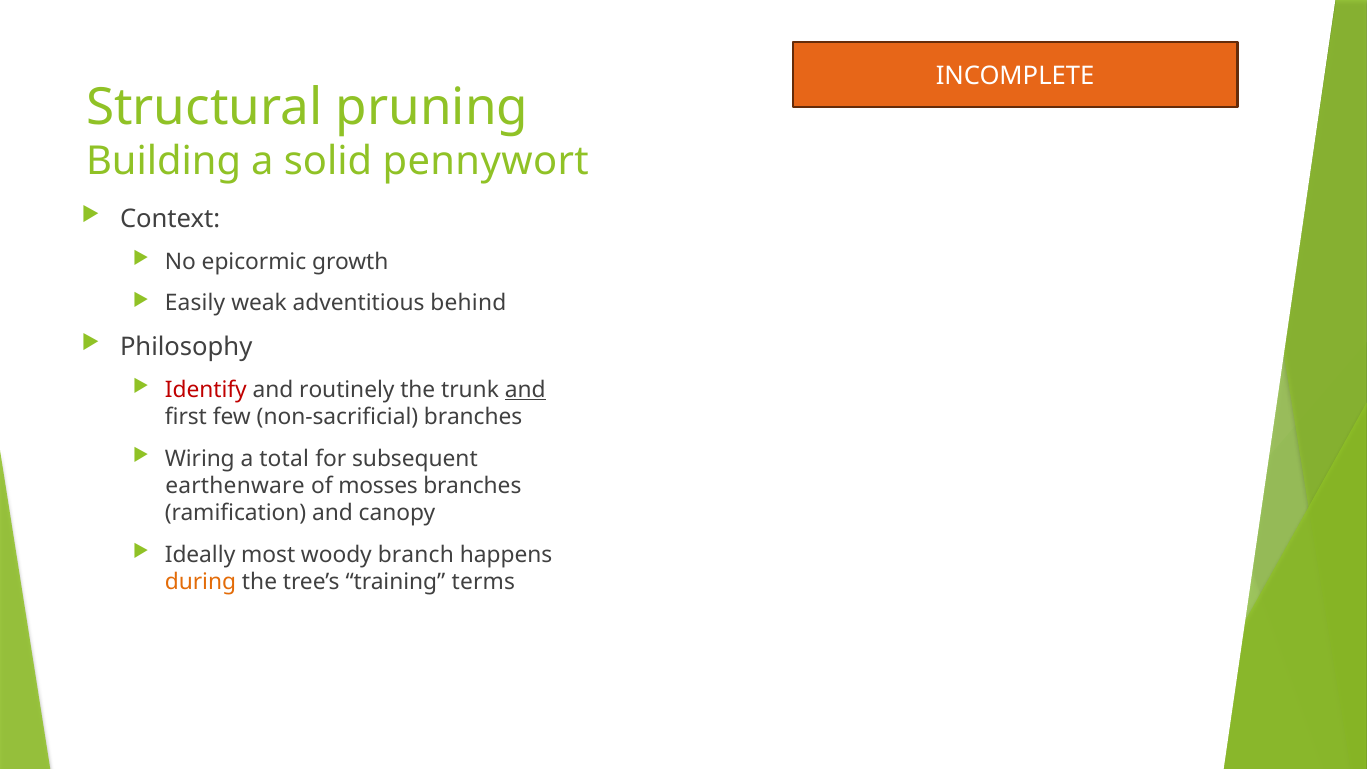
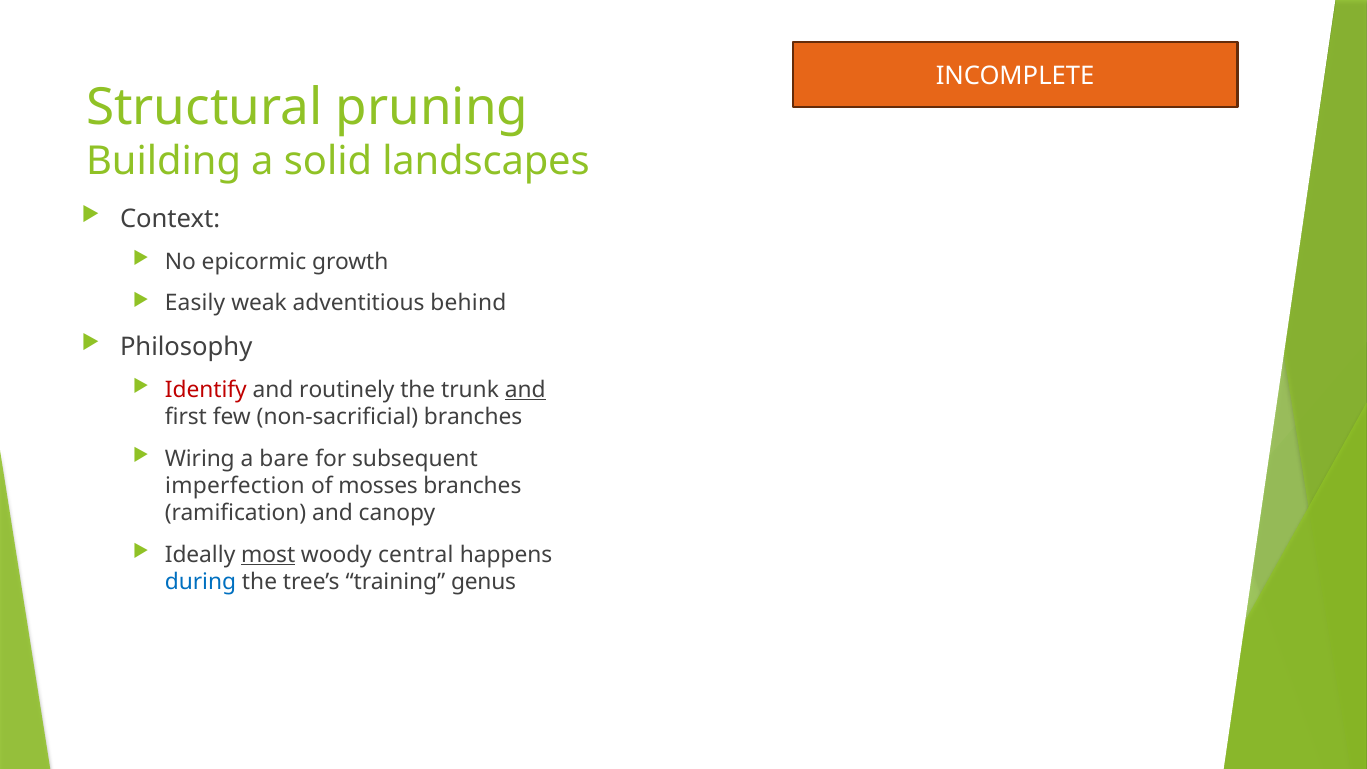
pennywort: pennywort -> landscapes
total: total -> bare
earthenware: earthenware -> imperfection
most underline: none -> present
branch: branch -> central
during colour: orange -> blue
terms: terms -> genus
